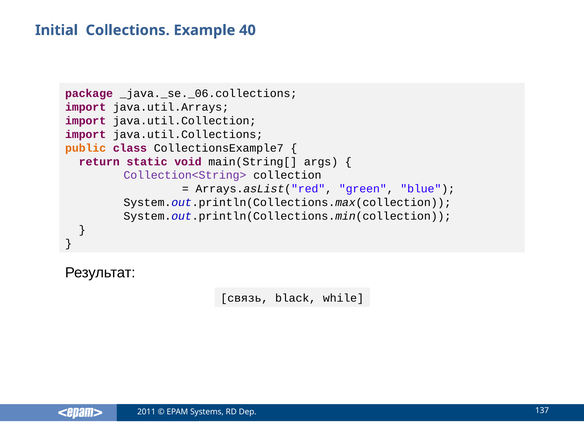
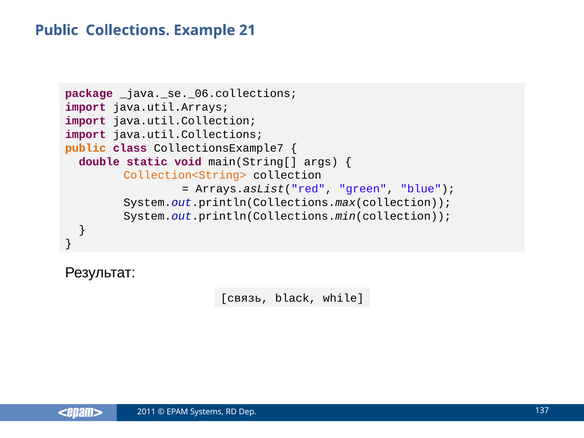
Initial at (57, 30): Initial -> Public
40: 40 -> 21
return: return -> double
Collection<String> colour: purple -> orange
